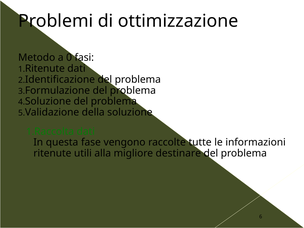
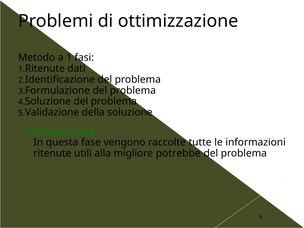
a 0: 0 -> 1
destinare: destinare -> potrebbe
